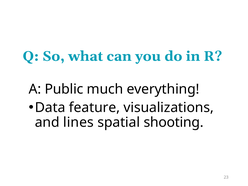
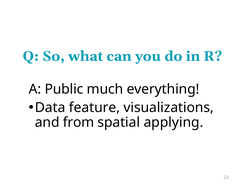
lines: lines -> from
shooting: shooting -> applying
